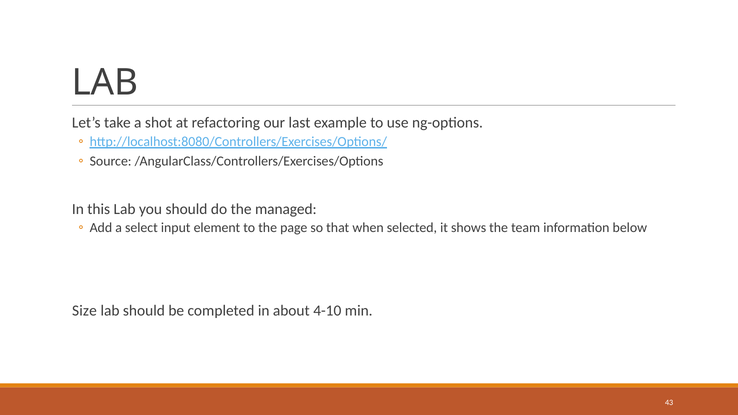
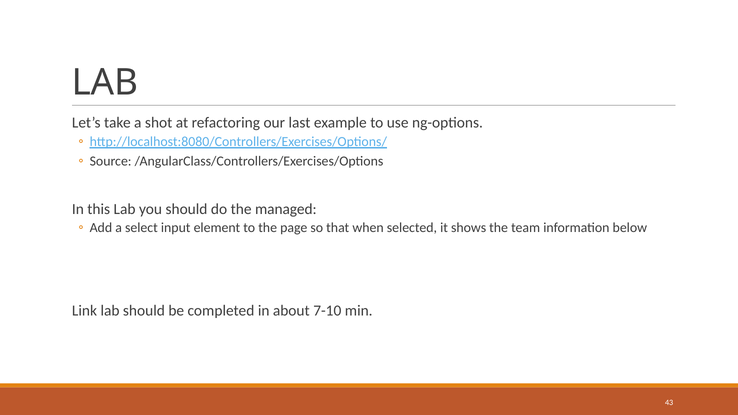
Size: Size -> Link
4-10: 4-10 -> 7-10
